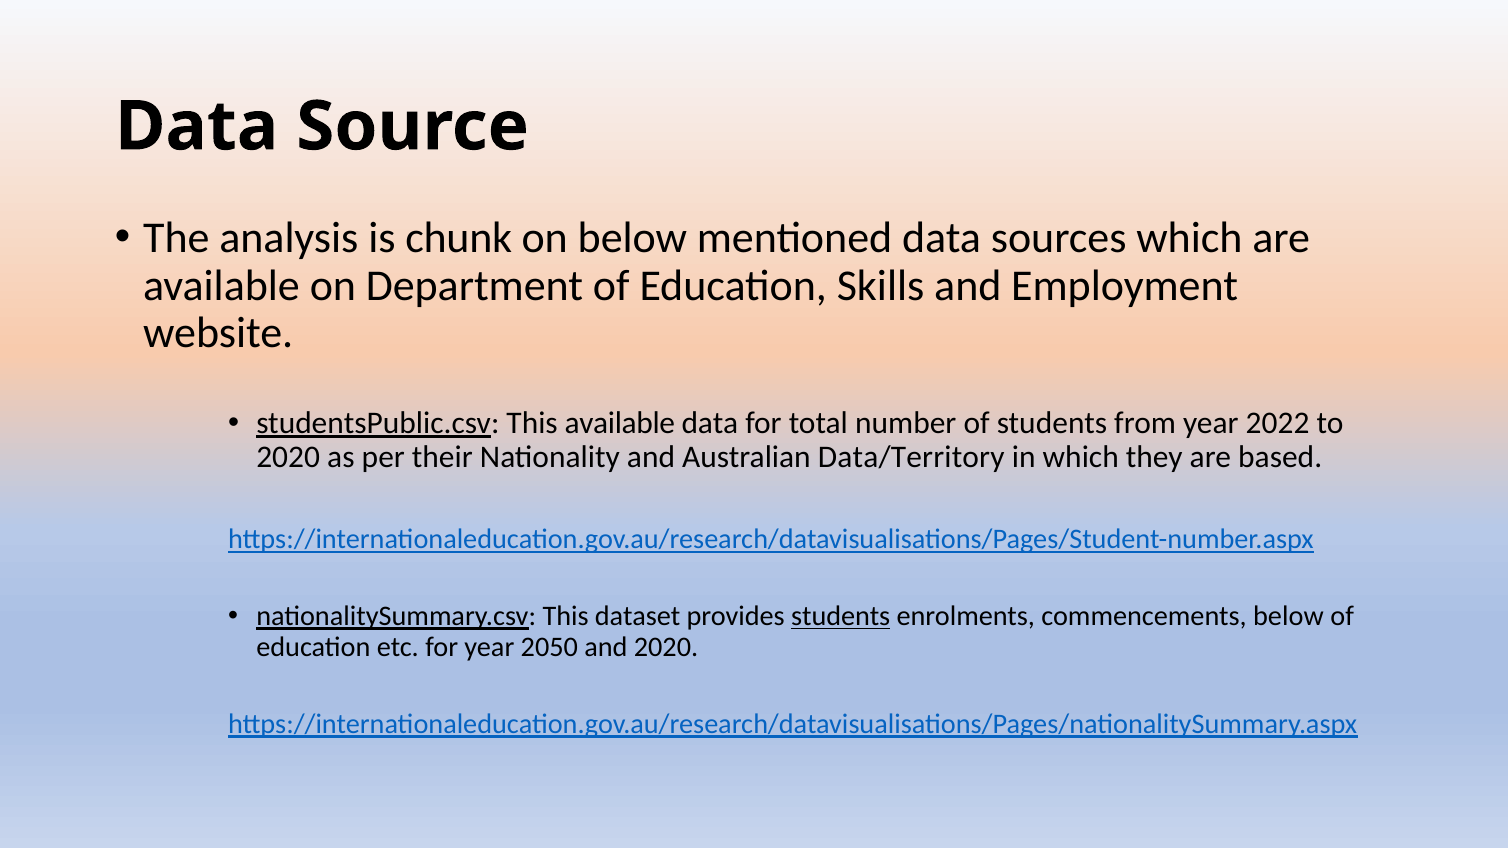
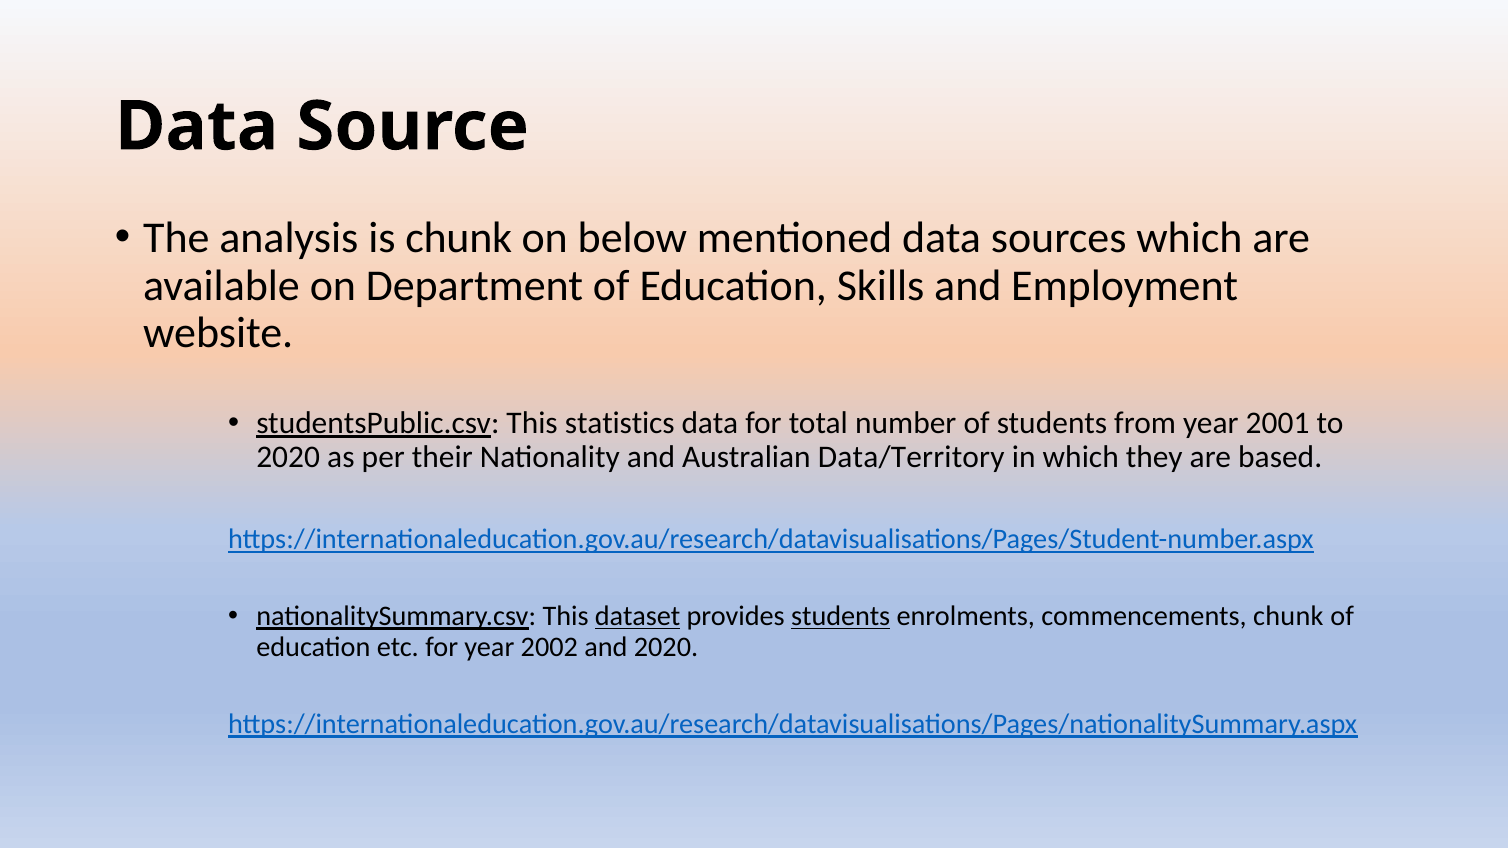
This available: available -> statistics
2022: 2022 -> 2001
dataset underline: none -> present
commencements below: below -> chunk
2050: 2050 -> 2002
